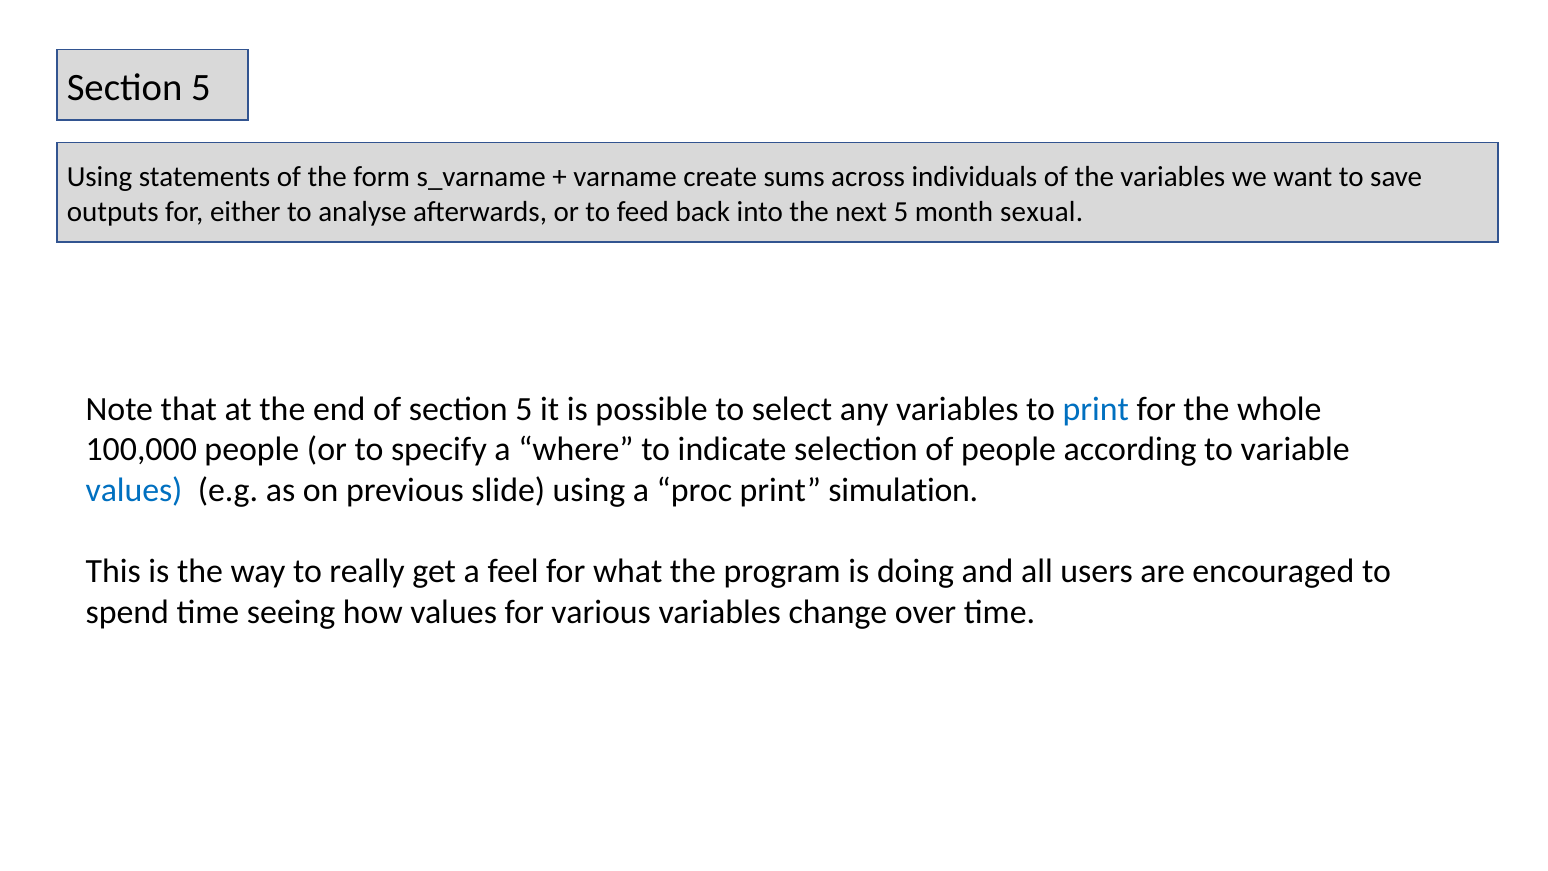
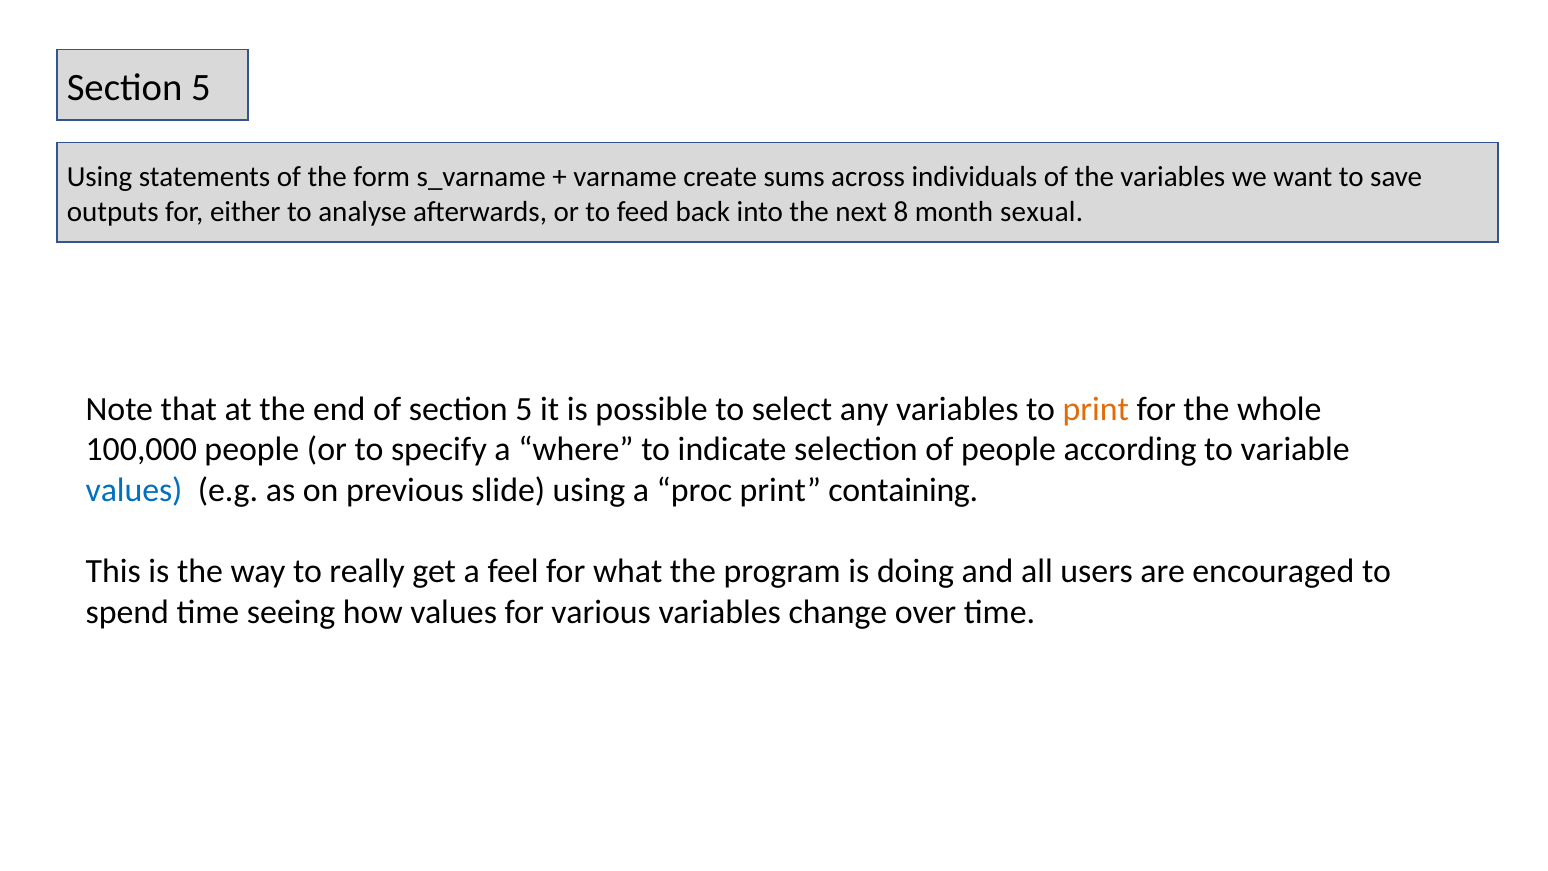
next 5: 5 -> 8
print at (1096, 409) colour: blue -> orange
simulation: simulation -> containing
